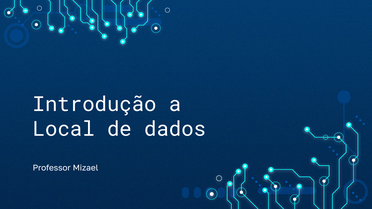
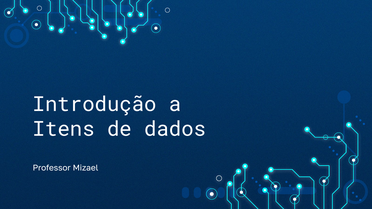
Local: Local -> Itens
